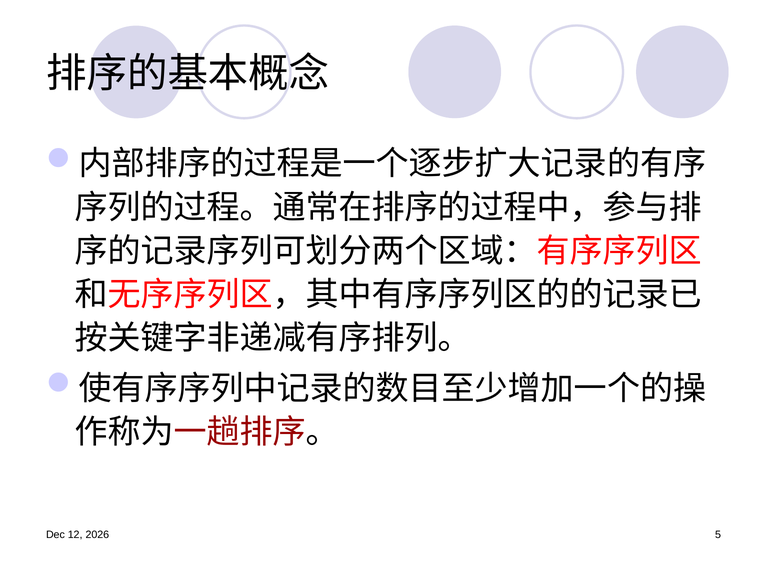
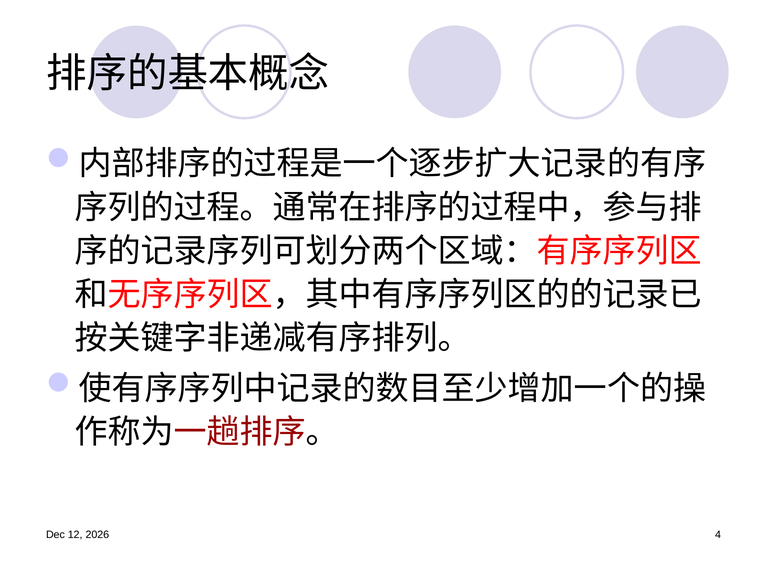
5: 5 -> 4
